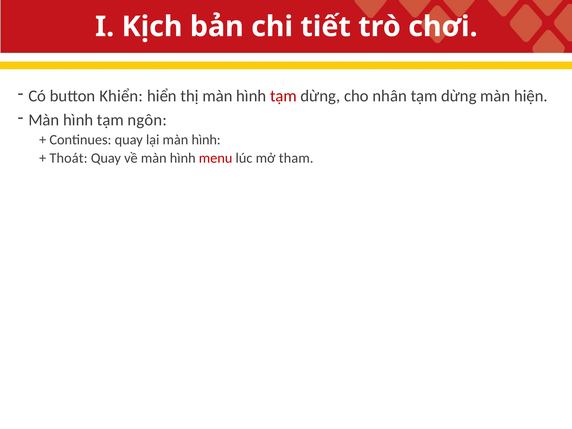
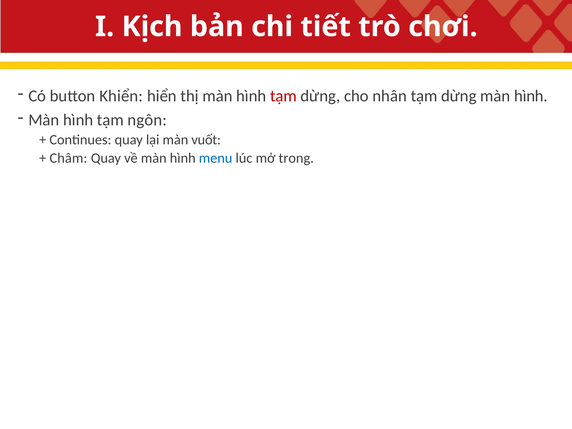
dừng màn hiện: hiện -> hình
lại màn hình: hình -> vuốt
Thoát: Thoát -> Châm
menu colour: red -> blue
tham: tham -> trong
